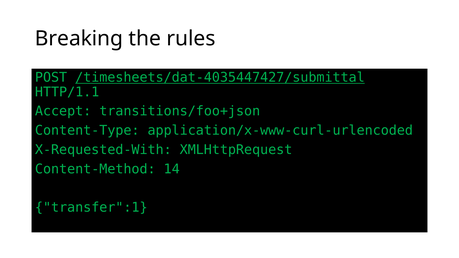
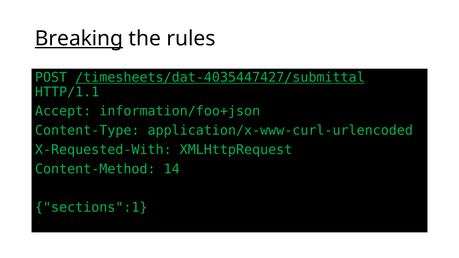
Breaking underline: none -> present
transitions/foo+json: transitions/foo+json -> information/foo+json
transfer":1: transfer":1 -> sections":1
